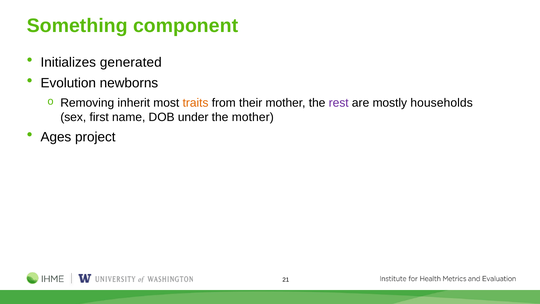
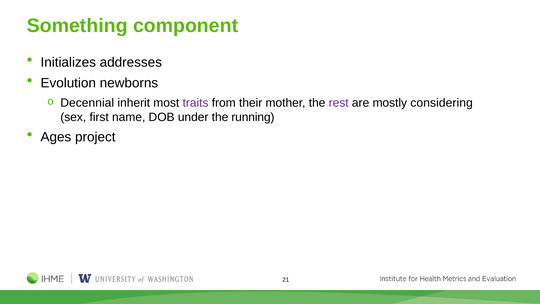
generated: generated -> addresses
Removing: Removing -> Decennial
traits colour: orange -> purple
households: households -> considering
the mother: mother -> running
